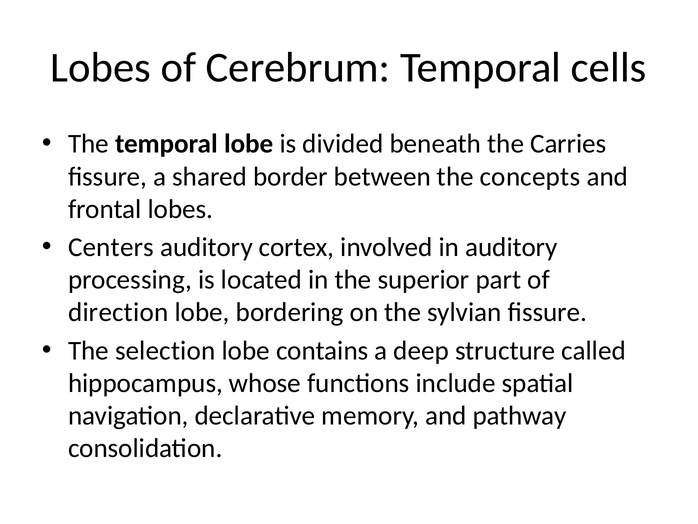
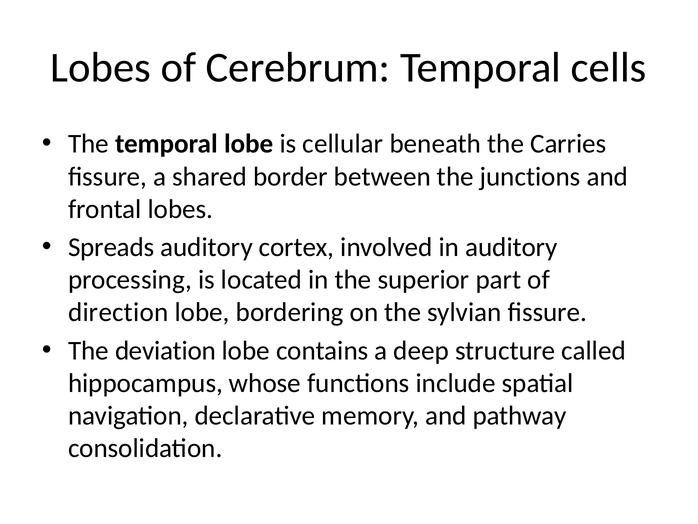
divided: divided -> cellular
concepts: concepts -> junctions
Centers: Centers -> Spreads
selection: selection -> deviation
